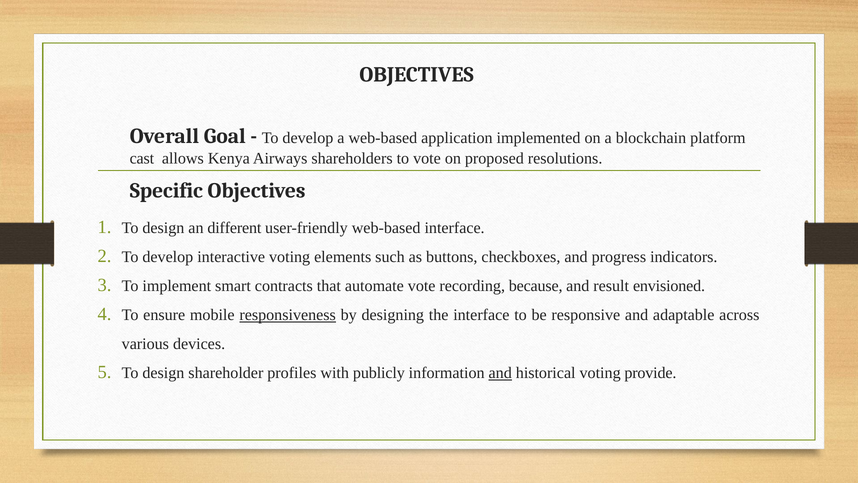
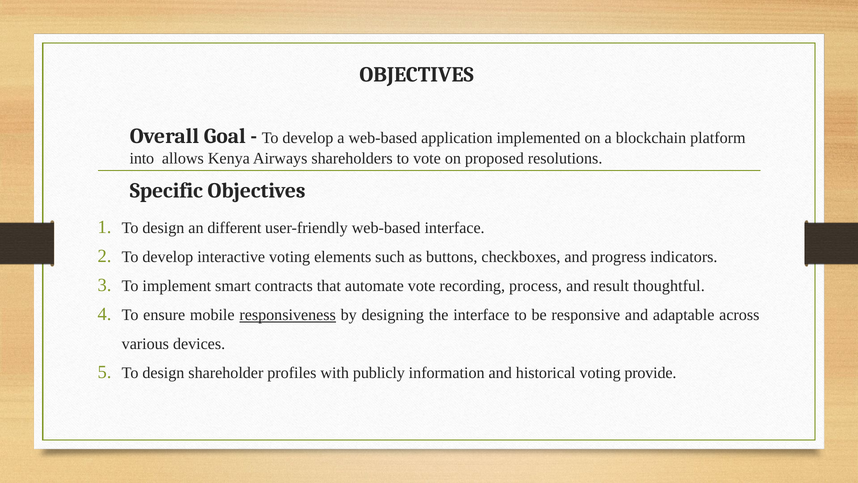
cast: cast -> into
because: because -> process
envisioned: envisioned -> thoughtful
and at (500, 373) underline: present -> none
